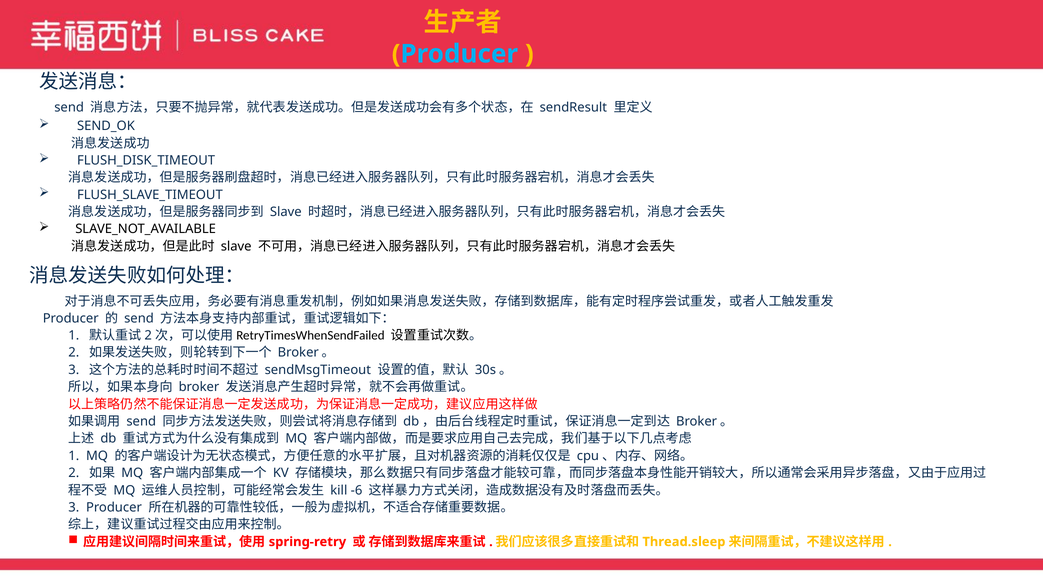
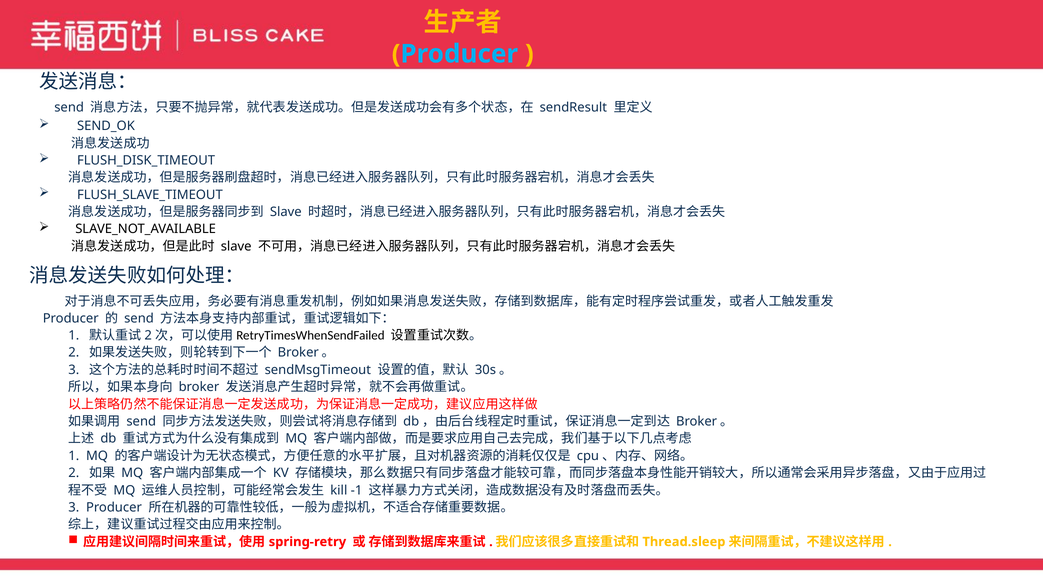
-6: -6 -> -1
